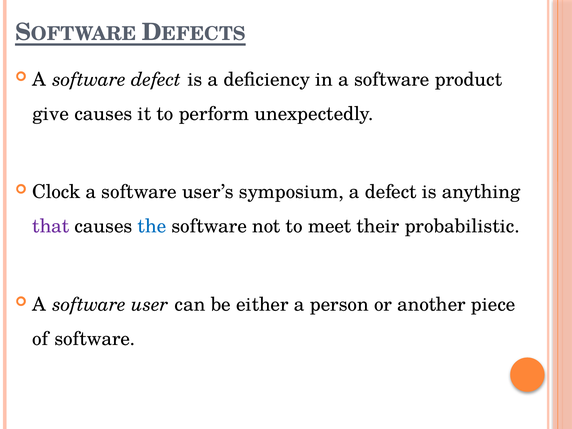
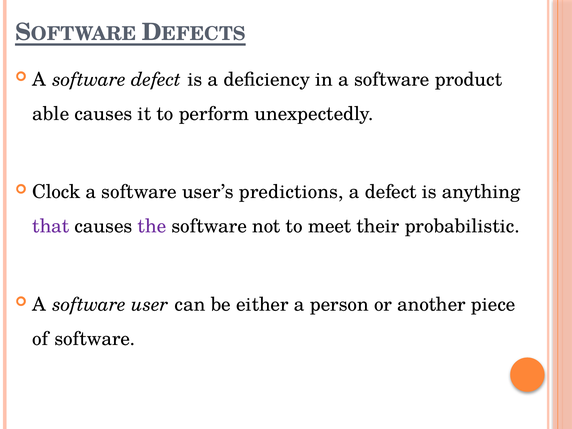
give: give -> able
symposium: symposium -> predictions
the colour: blue -> purple
